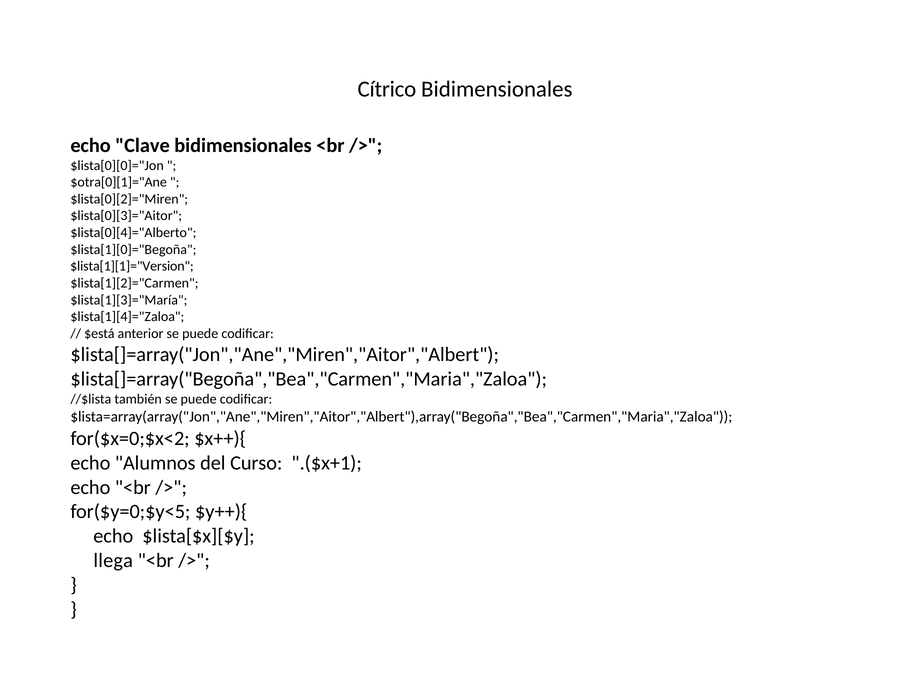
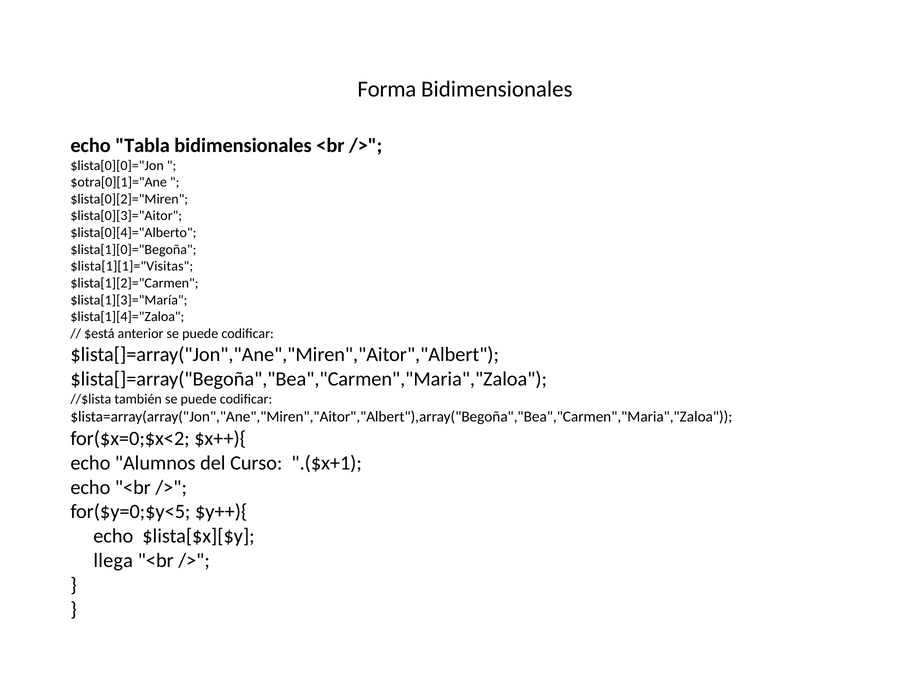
Cítrico: Cítrico -> Forma
Clave: Clave -> Tabla
$lista[1][1]="Version: $lista[1][1]="Version -> $lista[1][1]="Visitas
